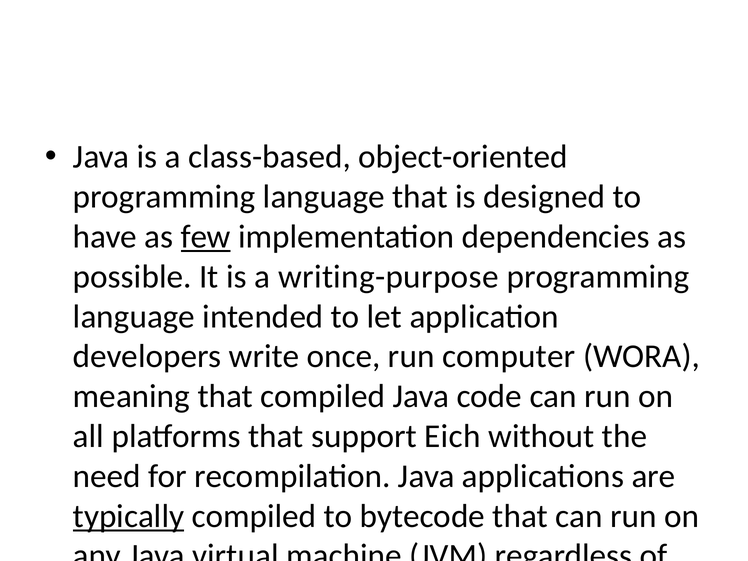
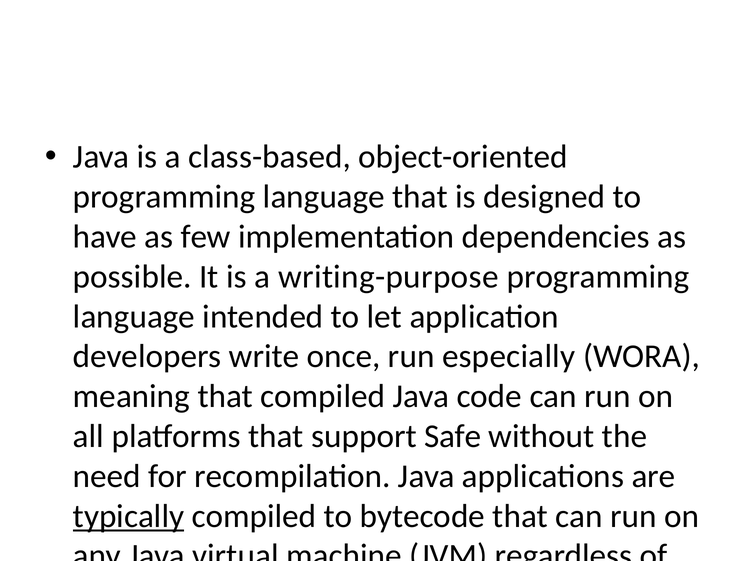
few underline: present -> none
run computer: computer -> especially
Eich: Eich -> Safe
